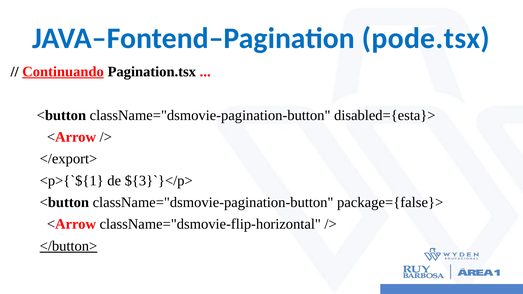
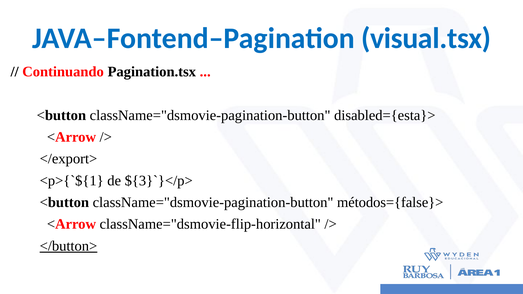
pode.tsx: pode.tsx -> visual.tsx
Continuando underline: present -> none
package={false}>: package={false}> -> métodos={false}>
